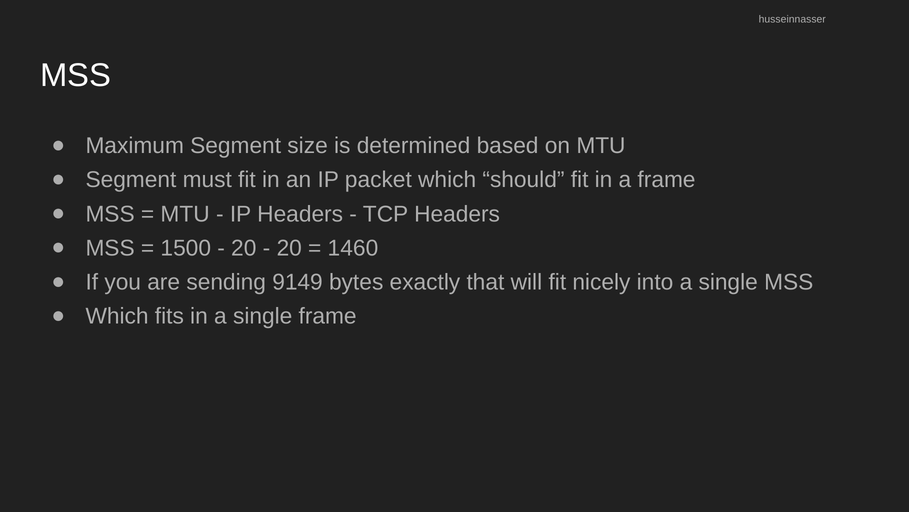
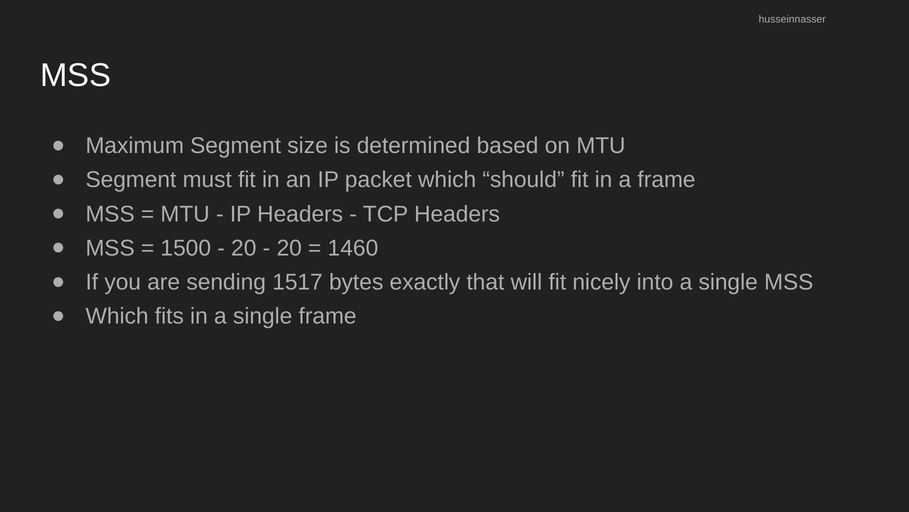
9149: 9149 -> 1517
